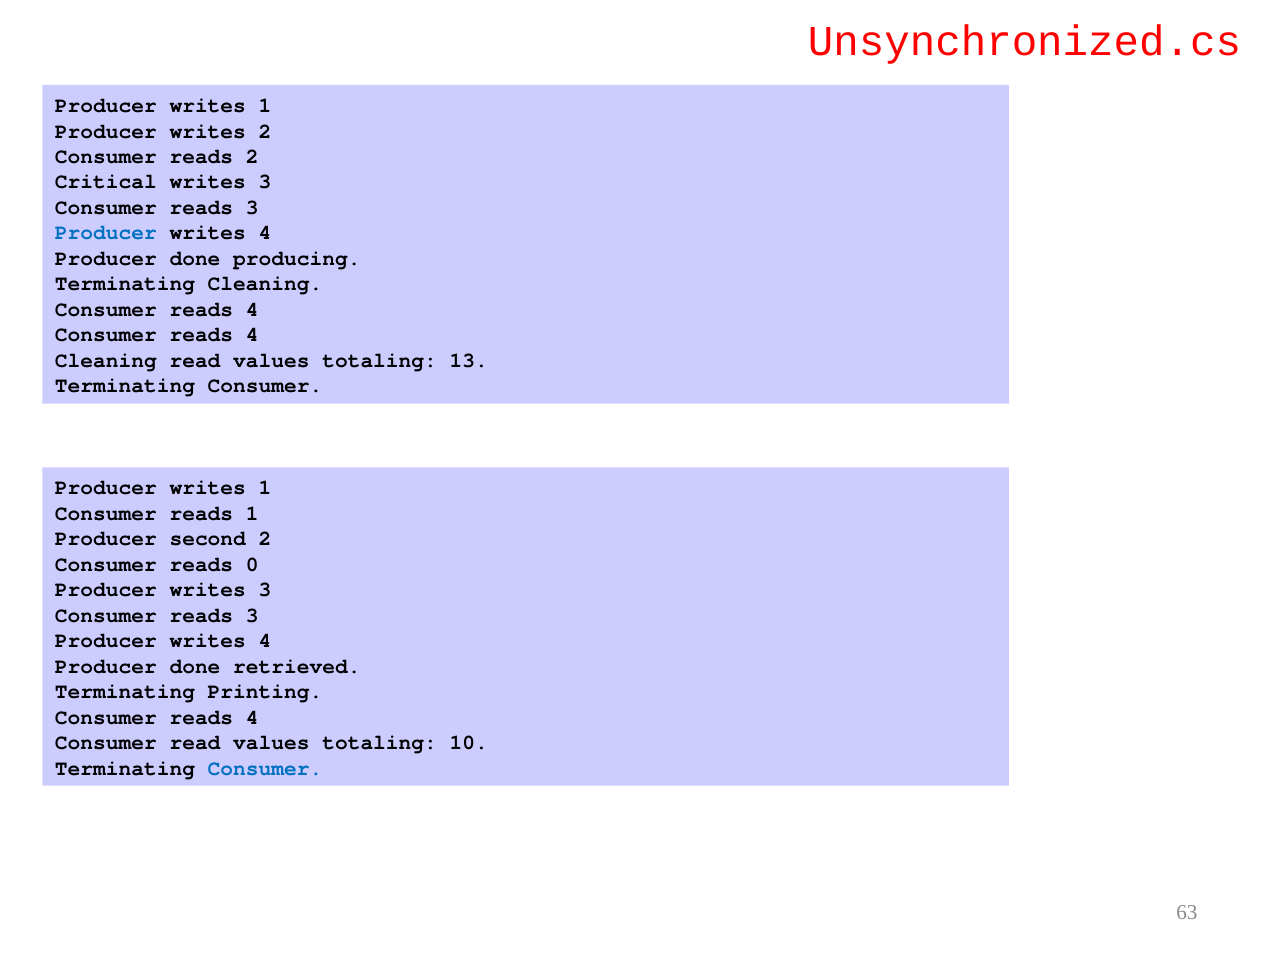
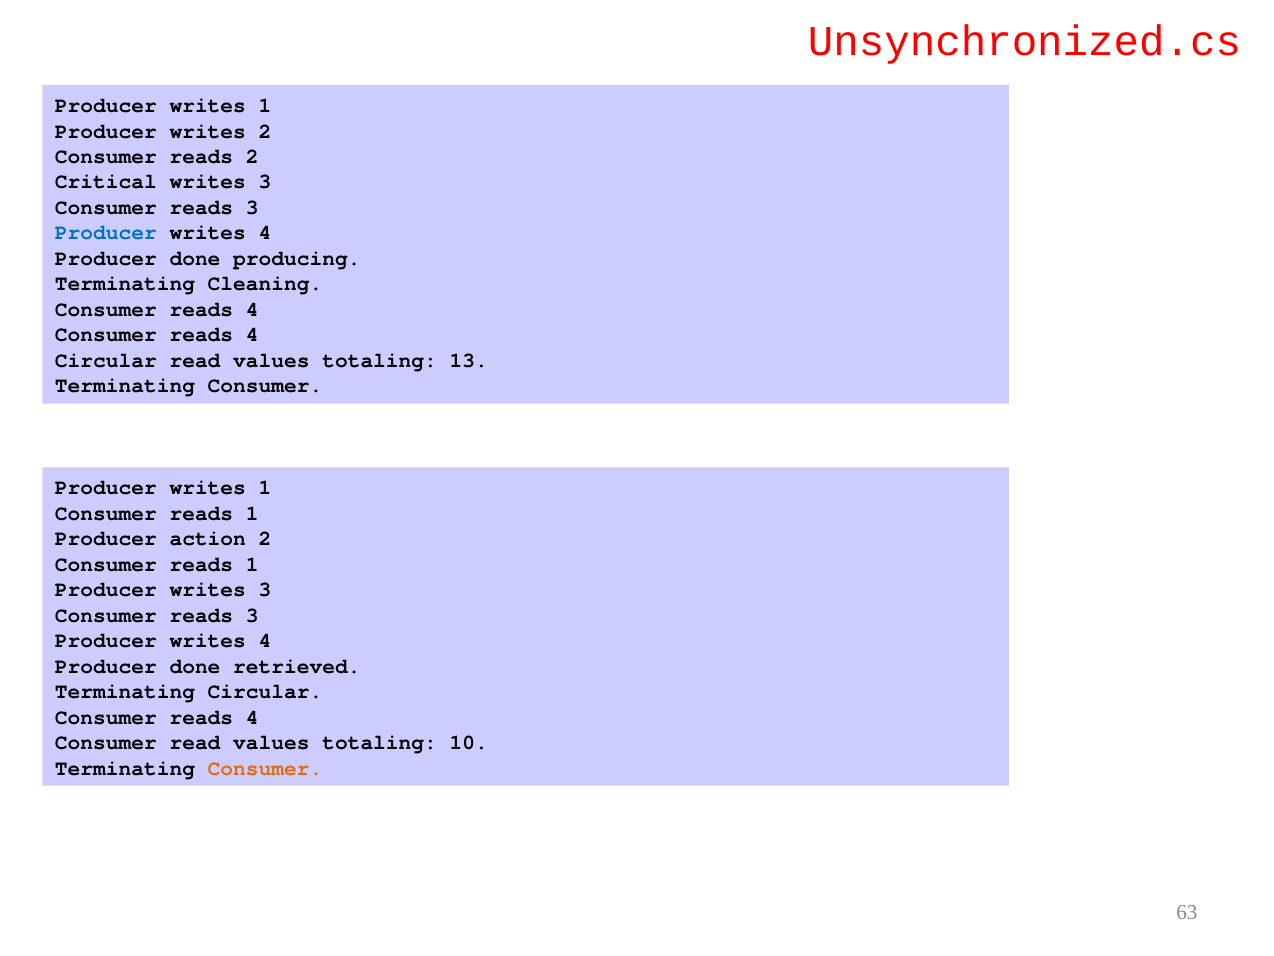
Cleaning at (106, 360): Cleaning -> Circular
second: second -> action
0 at (252, 564): 0 -> 1
Terminating Printing: Printing -> Circular
Consumer at (265, 768) colour: blue -> orange
